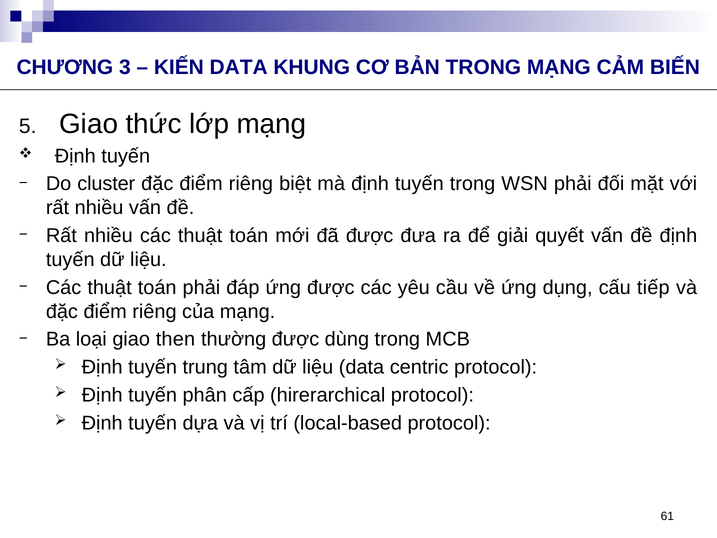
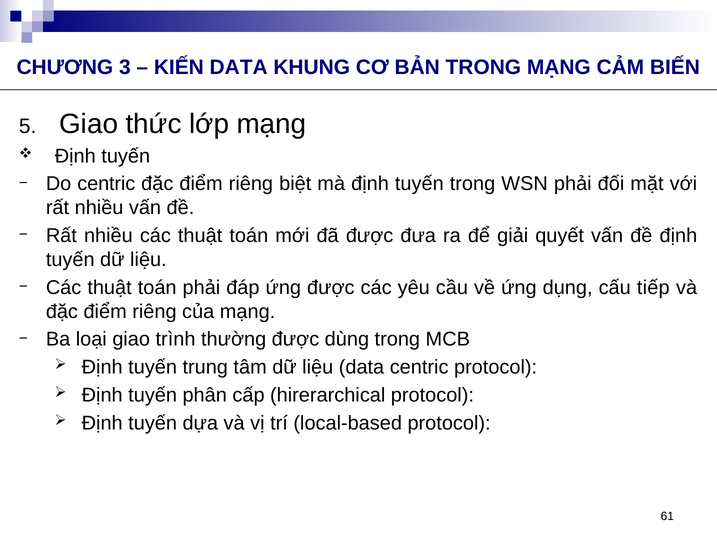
Do cluster: cluster -> centric
then: then -> trình
